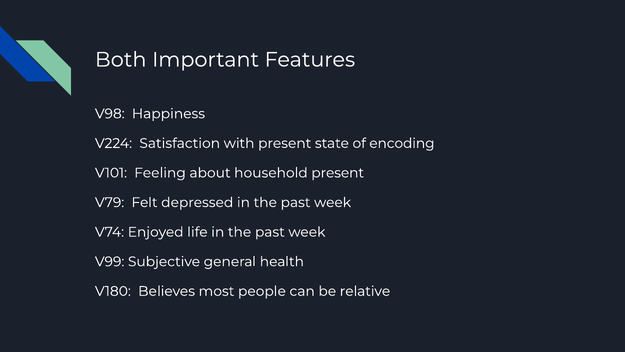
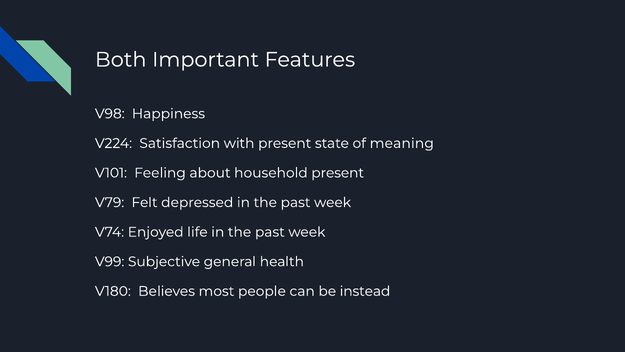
encoding: encoding -> meaning
relative: relative -> instead
